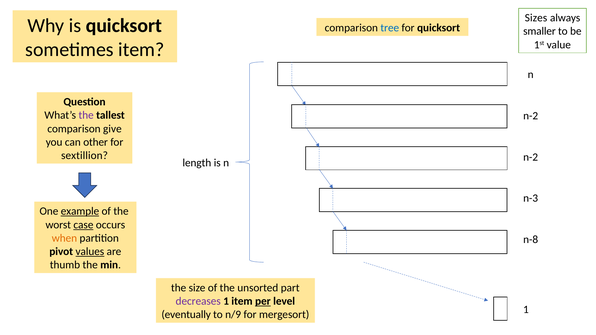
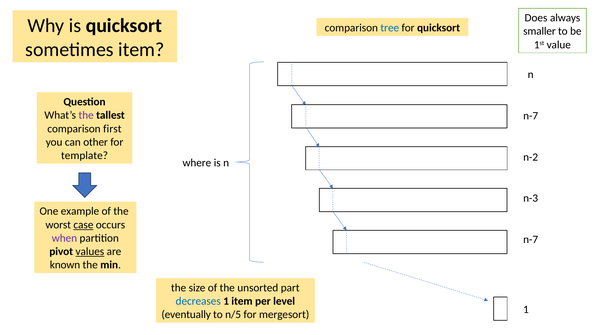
Sizes: Sizes -> Does
n-2 at (531, 116): n-2 -> n-7
give: give -> first
sextillion: sextillion -> template
length: length -> where
example underline: present -> none
when colour: orange -> purple
n-8 at (531, 240): n-8 -> n-7
thumb: thumb -> known
decreases colour: purple -> blue
per underline: present -> none
n/9: n/9 -> n/5
